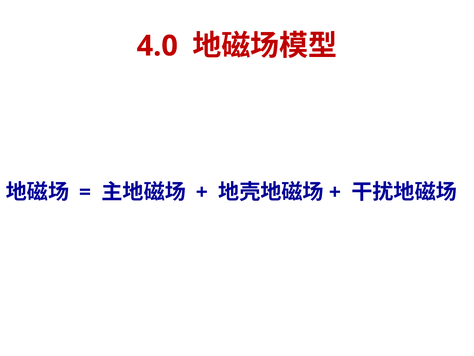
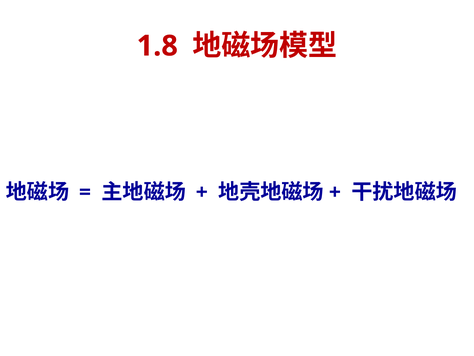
4.0: 4.0 -> 1.8
